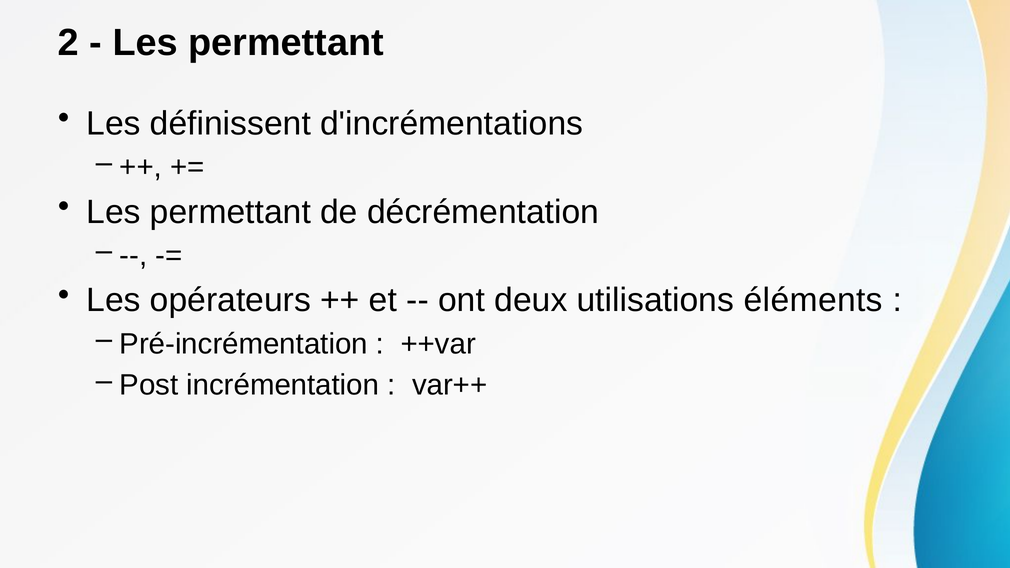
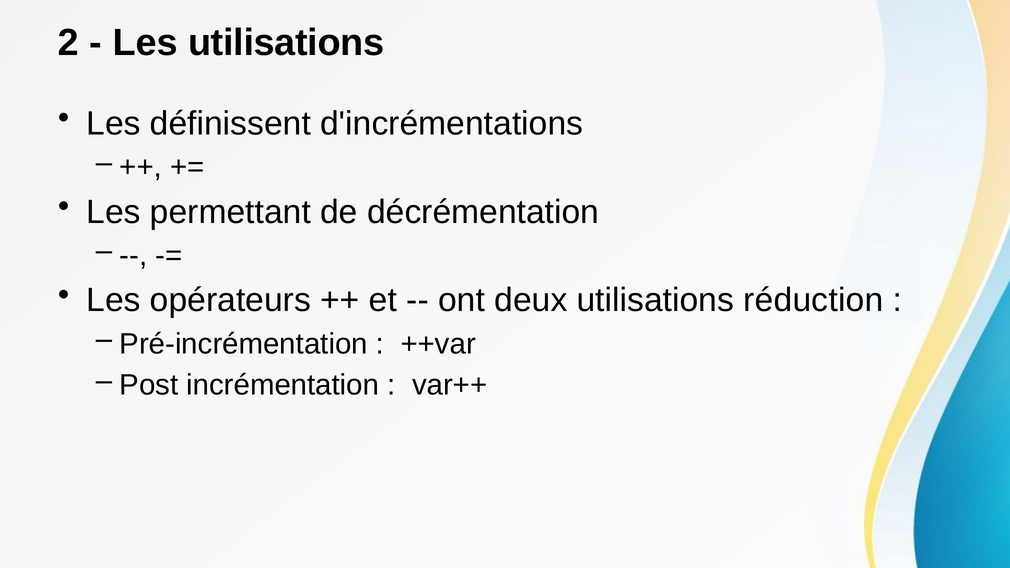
permettant at (286, 43): permettant -> utilisations
éléments: éléments -> réduction
